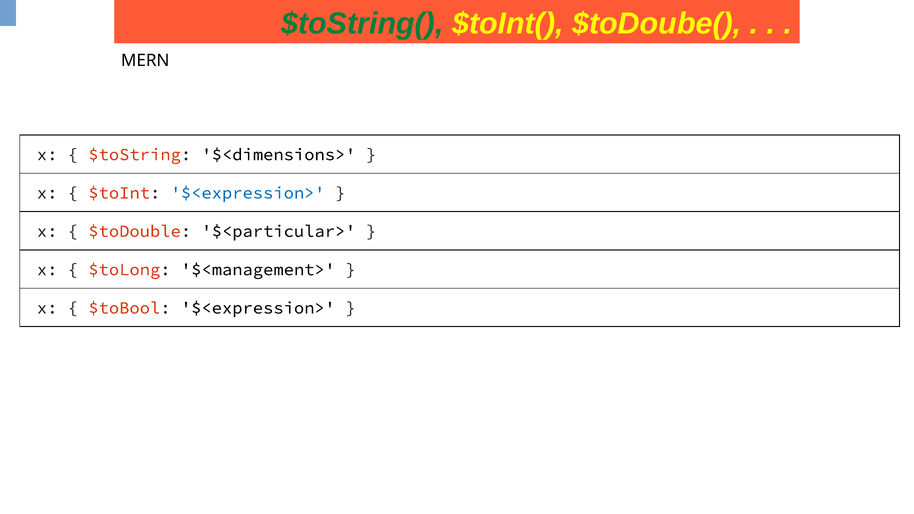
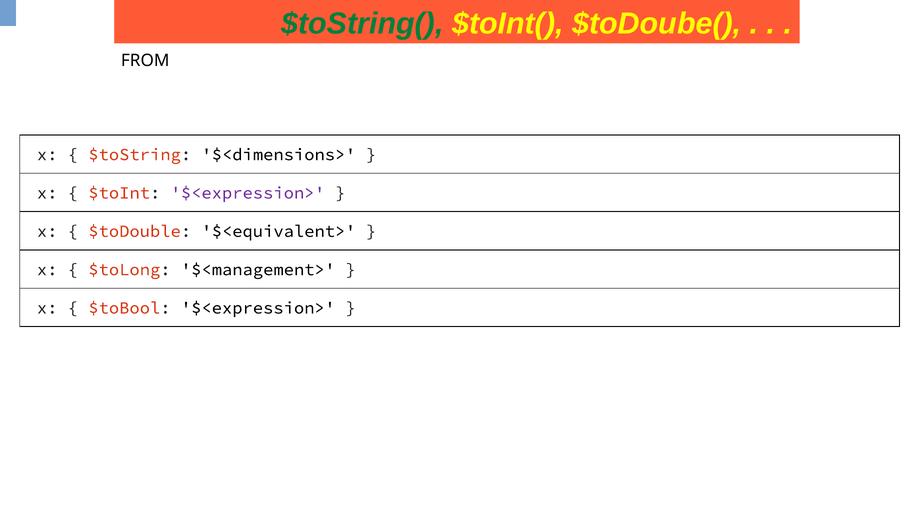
MERN: MERN -> FROM
$<expression> at (248, 193) colour: blue -> purple
$<particular>: $<particular> -> $<equivalent>
